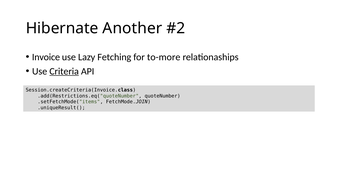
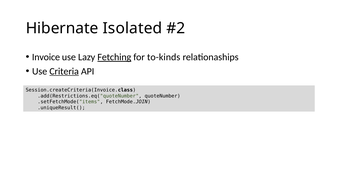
Another: Another -> Isolated
Fetching underline: none -> present
to-more: to-more -> to-kinds
